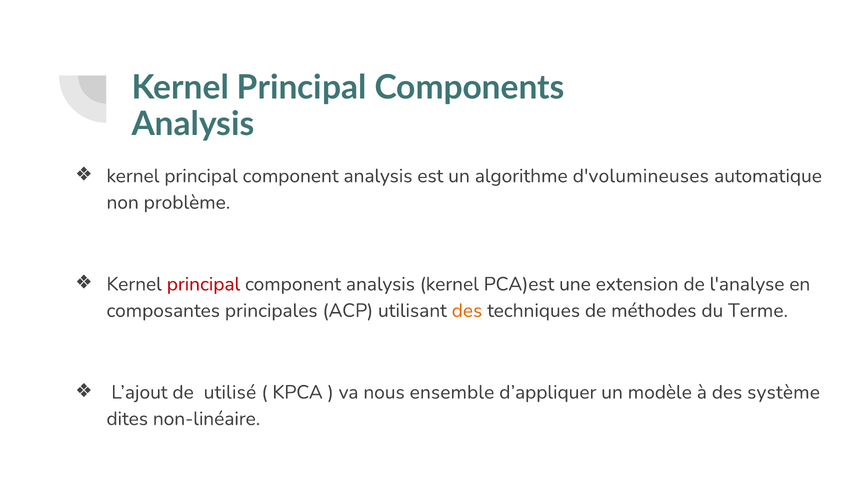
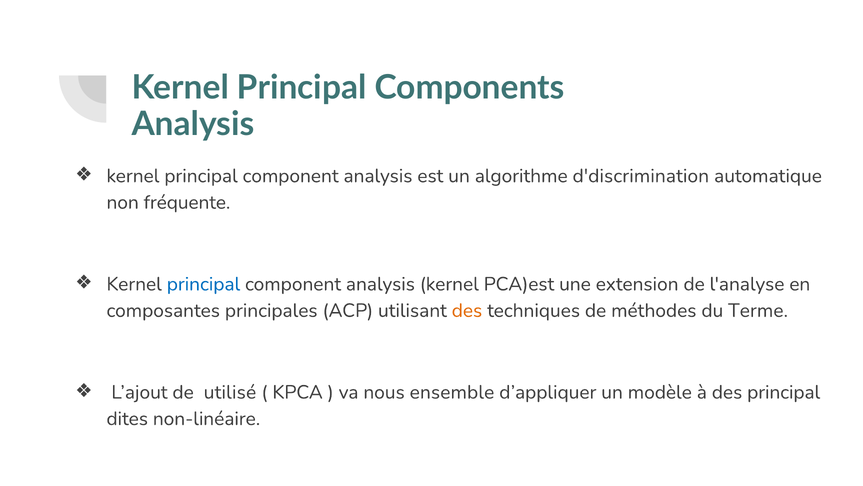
d'volumineuses: d'volumineuses -> d'discrimination
problème: problème -> fréquente
principal at (203, 284) colour: red -> blue
des système: système -> principal
